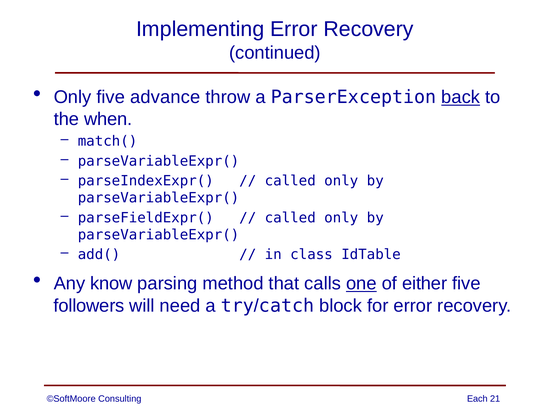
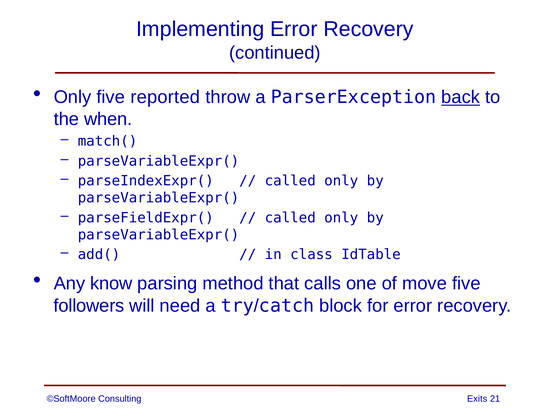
advance: advance -> reported
one underline: present -> none
either: either -> move
Each: Each -> Exits
